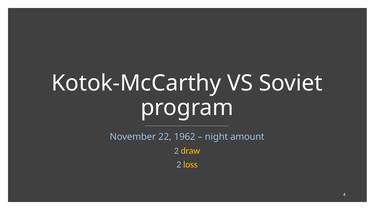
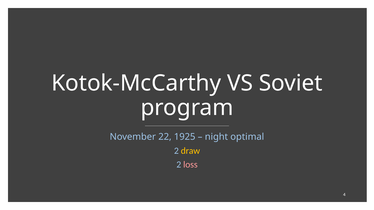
1962: 1962 -> 1925
amount: amount -> optimal
loss colour: yellow -> pink
